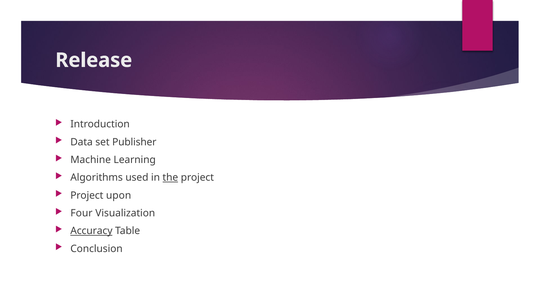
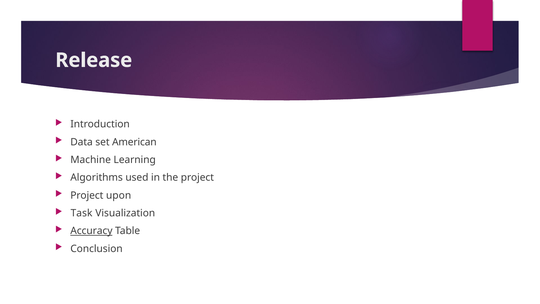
Publisher: Publisher -> American
the underline: present -> none
Four: Four -> Task
